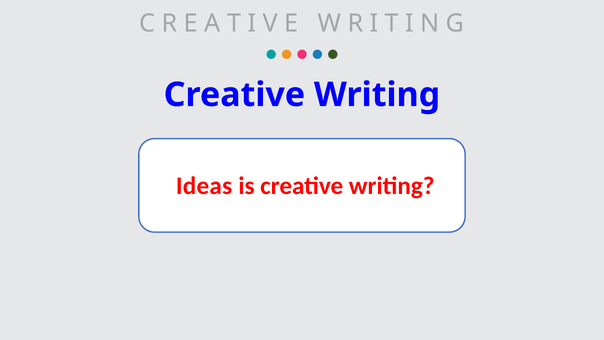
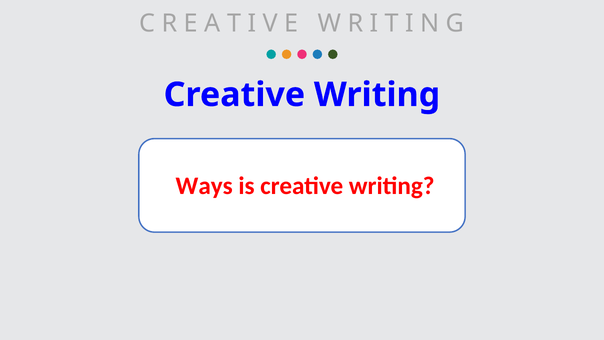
Ideas: Ideas -> Ways
